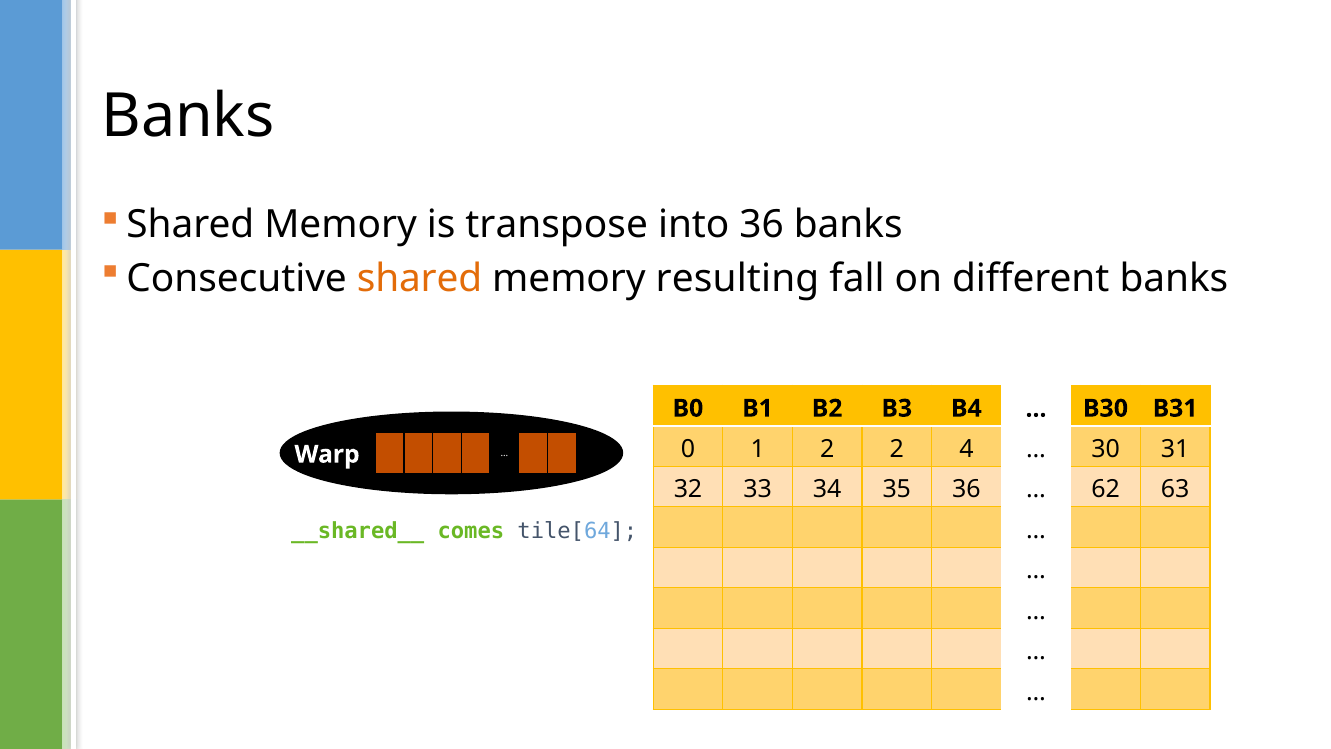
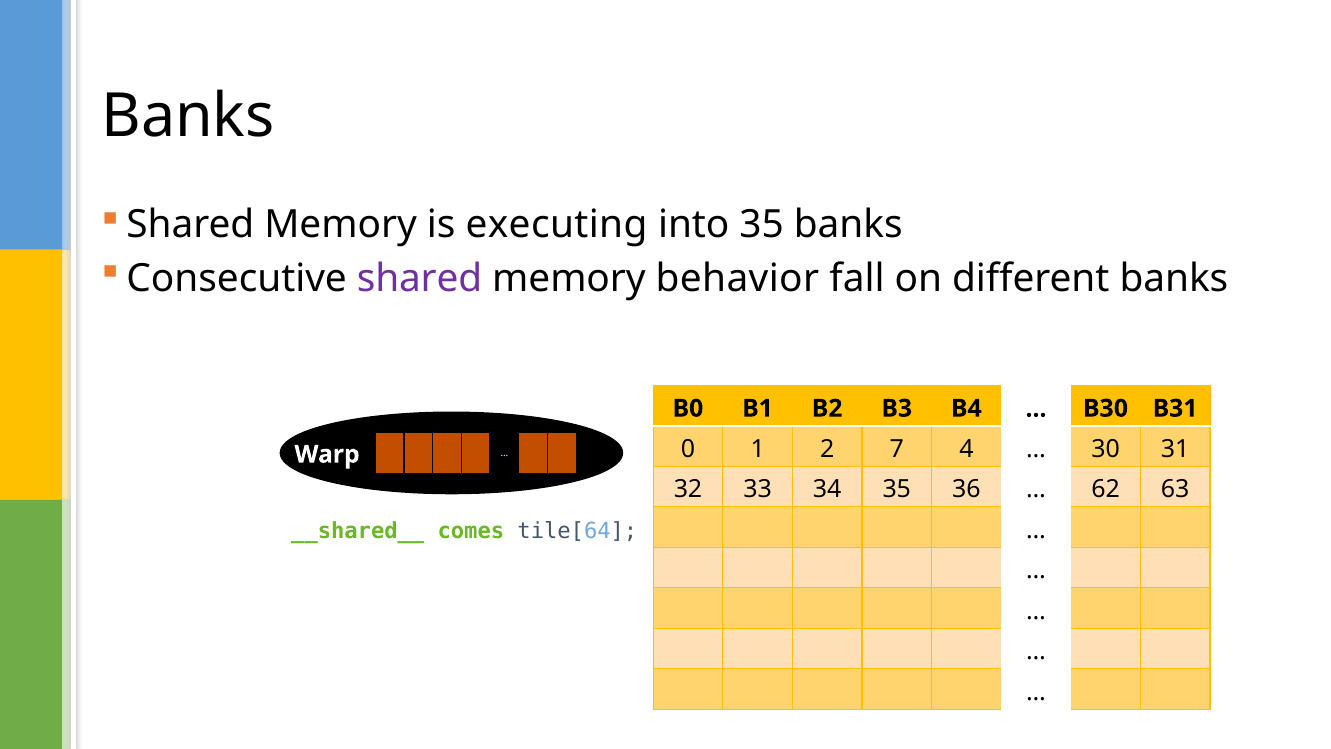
transpose: transpose -> executing
into 36: 36 -> 35
shared at (420, 279) colour: orange -> purple
resulting: resulting -> behavior
2 2: 2 -> 7
